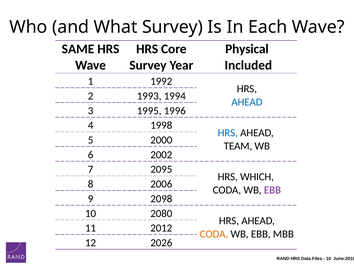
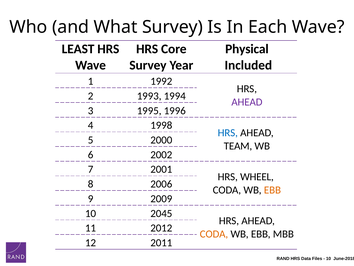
SAME: SAME -> LEAST
AHEAD at (247, 102) colour: blue -> purple
2095: 2095 -> 2001
WHICH: WHICH -> WHEEL
EBB at (272, 190) colour: purple -> orange
2098: 2098 -> 2009
2080: 2080 -> 2045
2026: 2026 -> 2011
